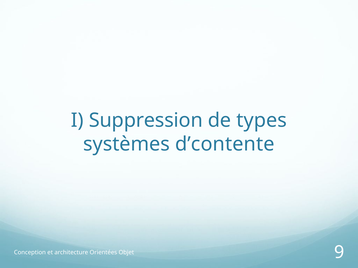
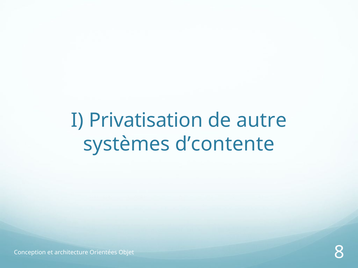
Suppression: Suppression -> Privatisation
types: types -> autre
9: 9 -> 8
